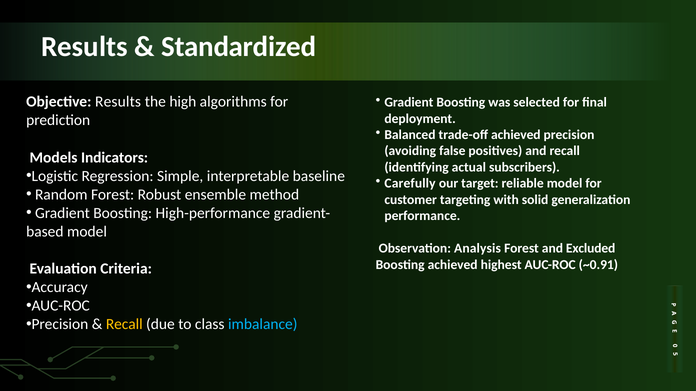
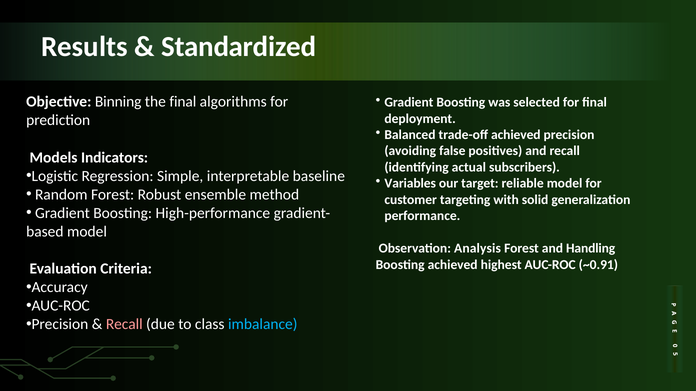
Objective Results: Results -> Binning
the high: high -> final
Carefully: Carefully -> Variables
Excluded: Excluded -> Handling
Recall at (124, 325) colour: yellow -> pink
